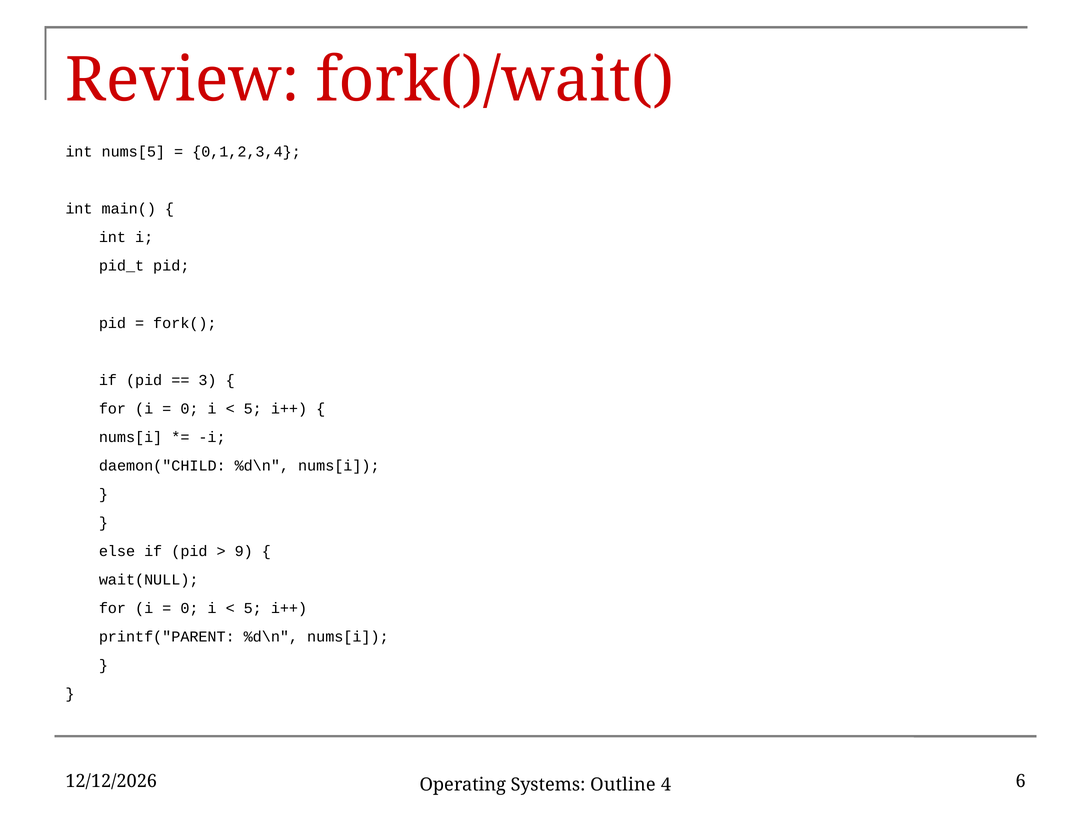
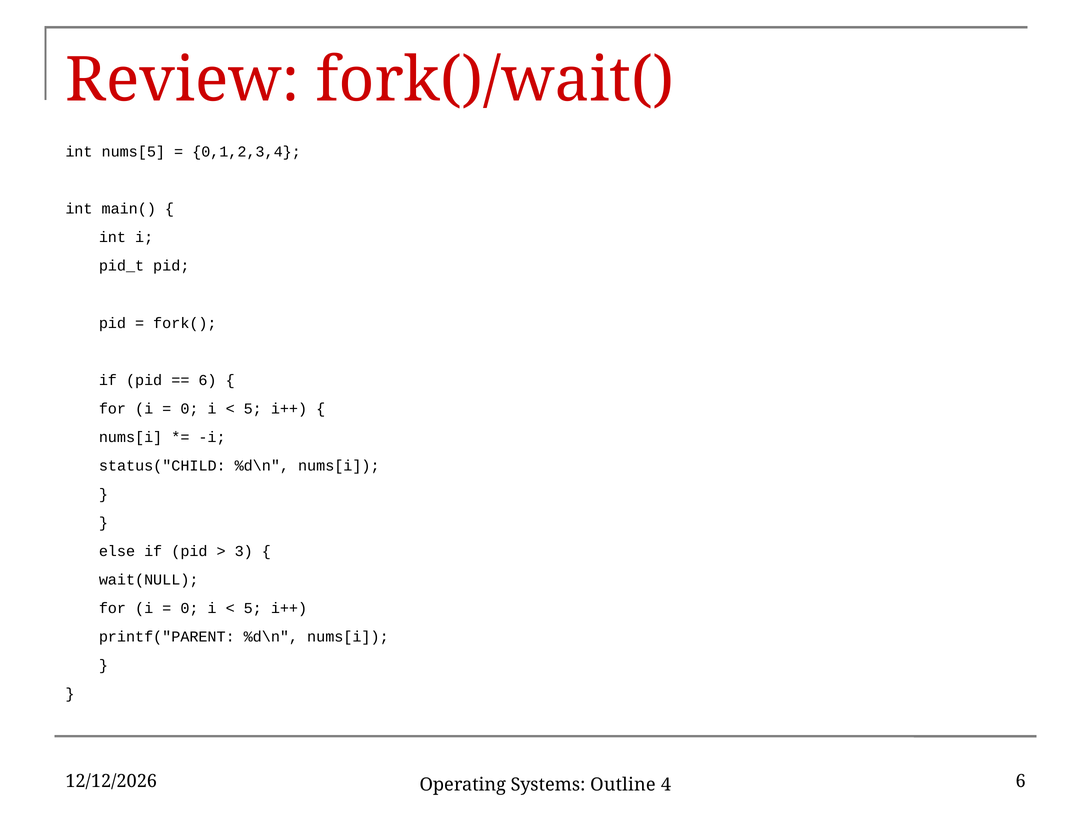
3 at (207, 380): 3 -> 6
daemon("CHILD: daemon("CHILD -> status("CHILD
9: 9 -> 3
